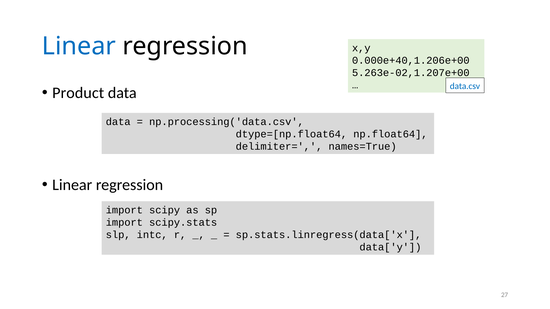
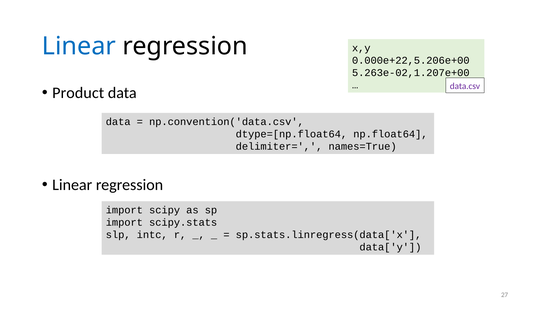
0.000e+40,1.206e+00: 0.000e+40,1.206e+00 -> 0.000e+22,5.206e+00
data.csv colour: blue -> purple
np.processing('data.csv: np.processing('data.csv -> np.convention('data.csv
